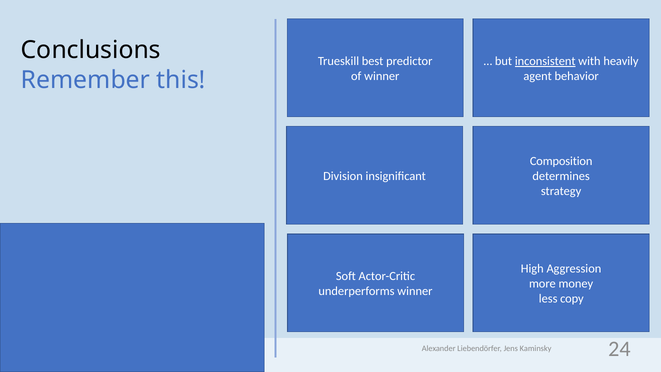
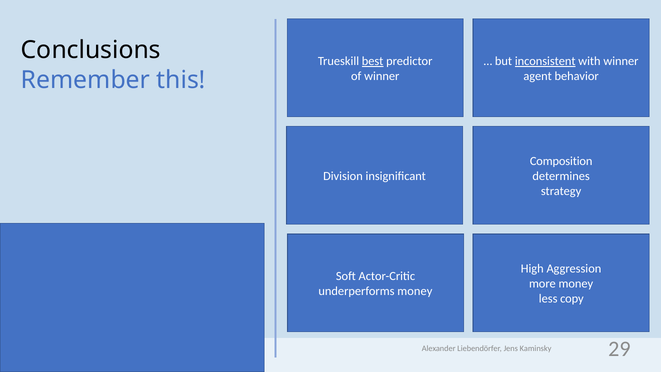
best underline: none -> present
with heavily: heavily -> winner
underperforms winner: winner -> money
24: 24 -> 29
